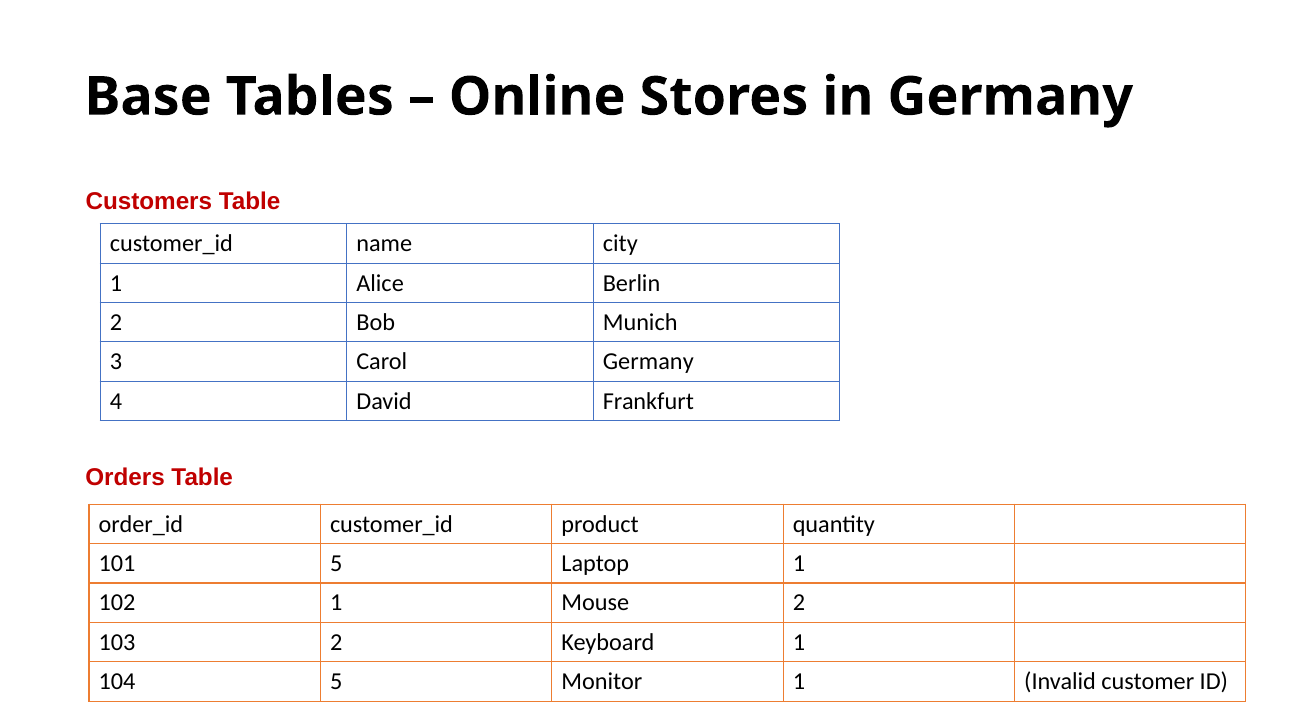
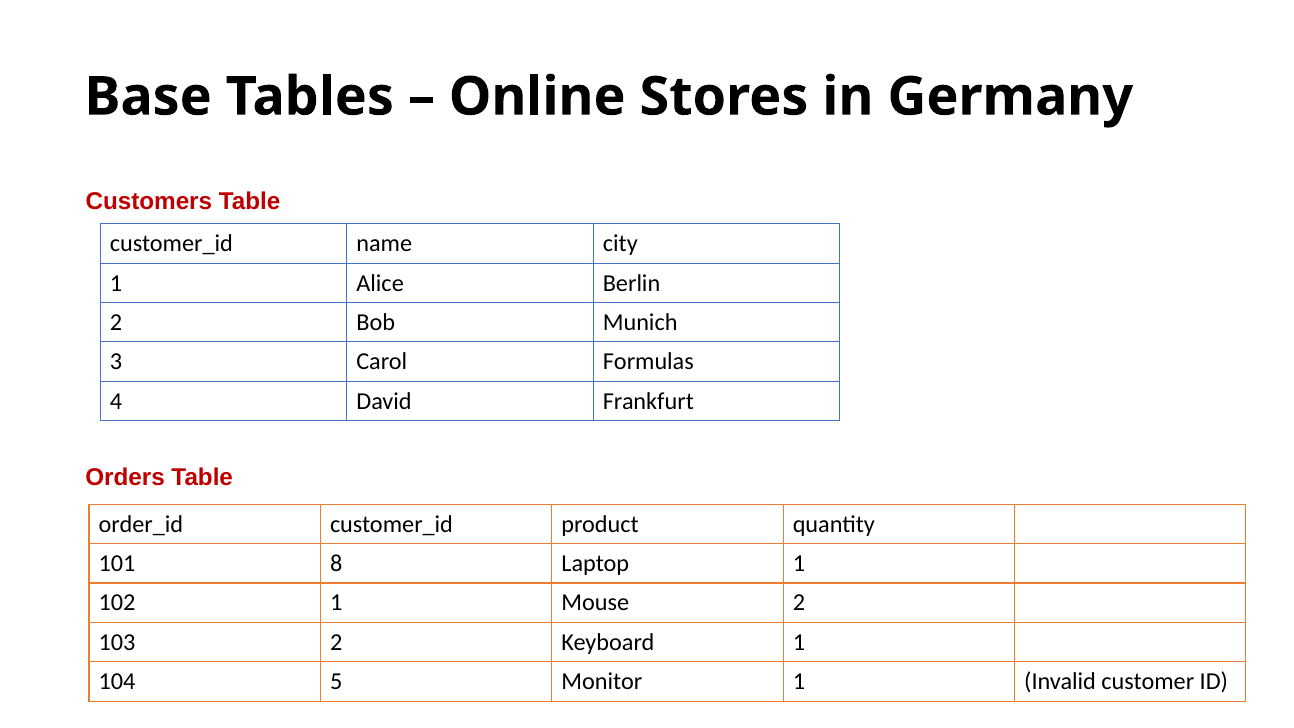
Carol Germany: Germany -> Formulas
101 5: 5 -> 8
